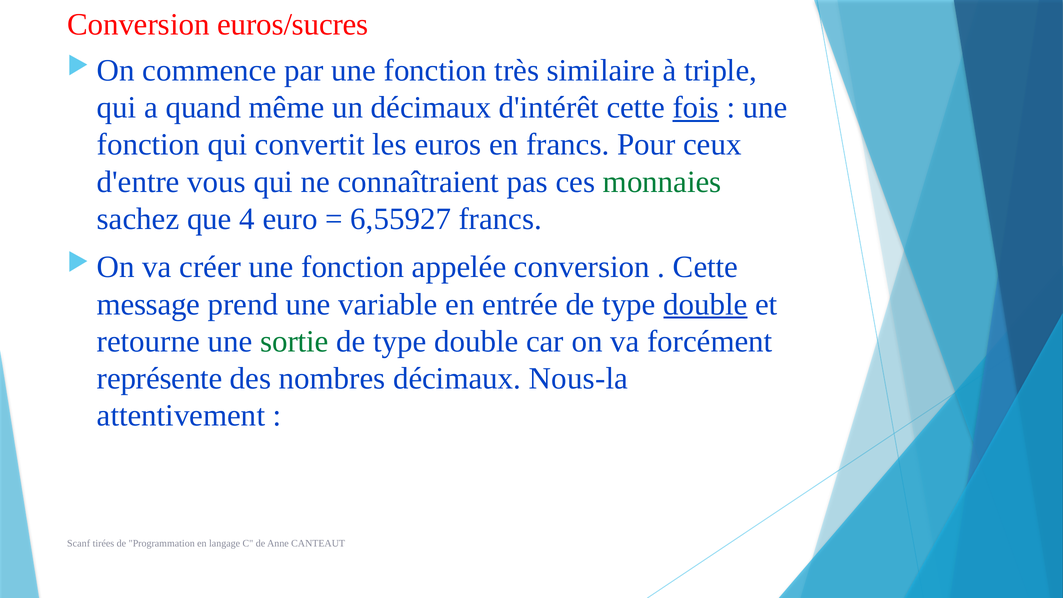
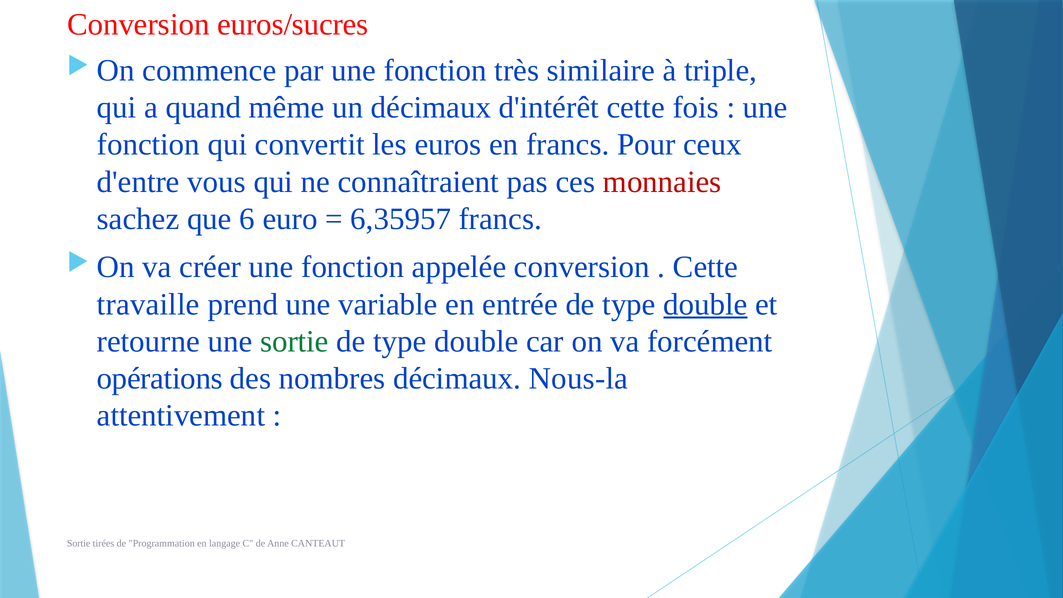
fois underline: present -> none
monnaies colour: green -> red
4: 4 -> 6
6,55927: 6,55927 -> 6,35957
message: message -> travaille
représente: représente -> opérations
Scanf at (79, 543): Scanf -> Sortie
